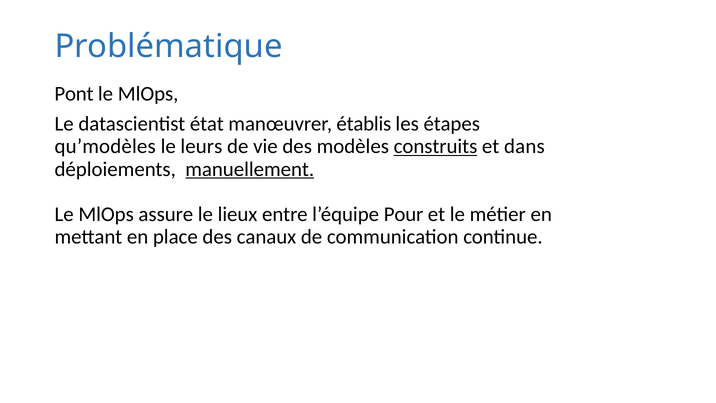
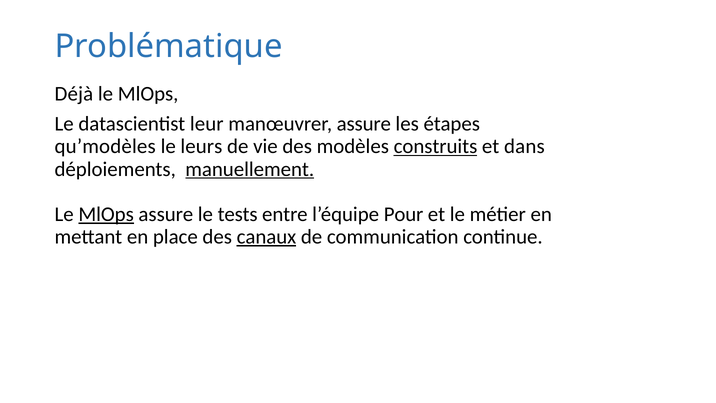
Pont: Pont -> Déjà
état: état -> leur
manœuvrer établis: établis -> assure
MlOps at (106, 214) underline: none -> present
lieux: lieux -> tests
canaux underline: none -> present
